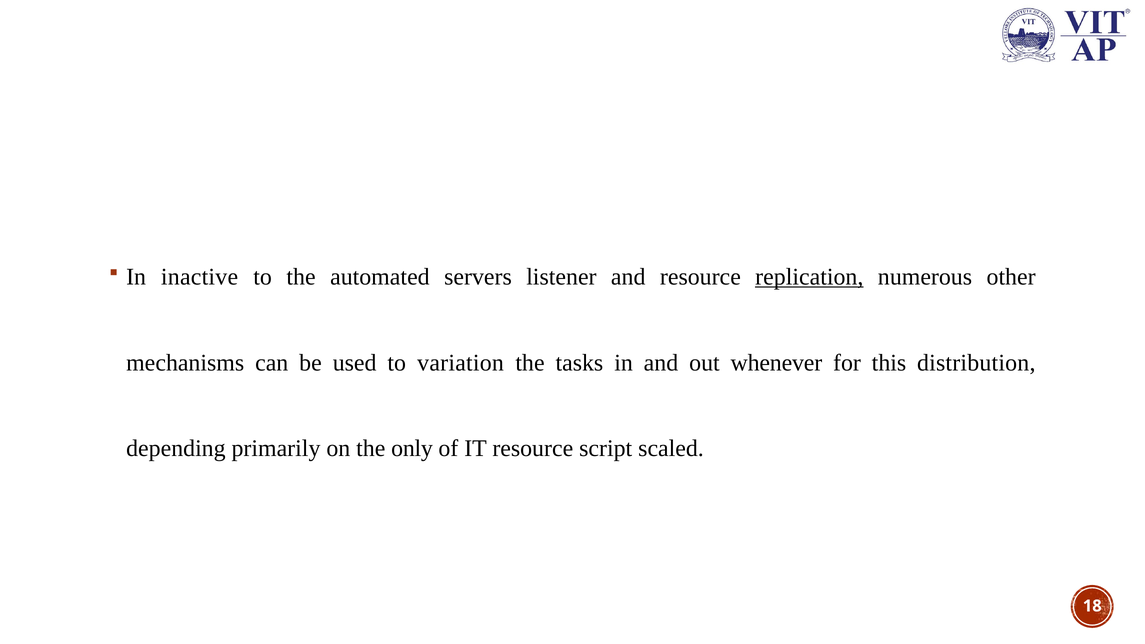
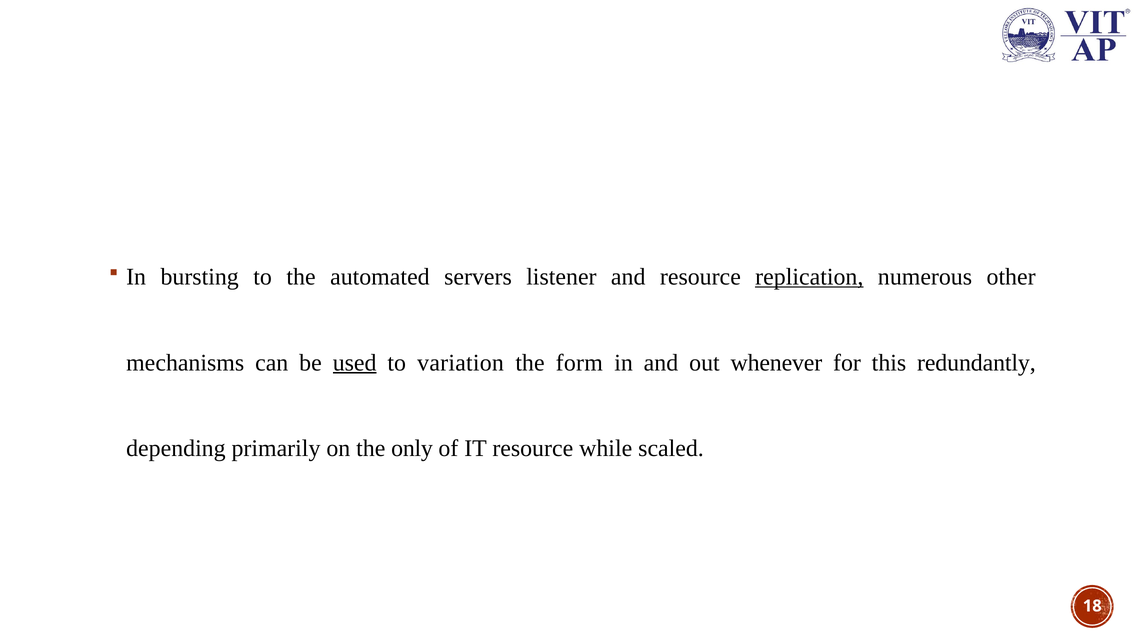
inactive: inactive -> bursting
used underline: none -> present
tasks: tasks -> form
distribution: distribution -> redundantly
script: script -> while
